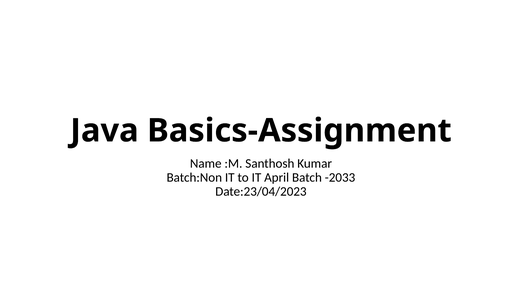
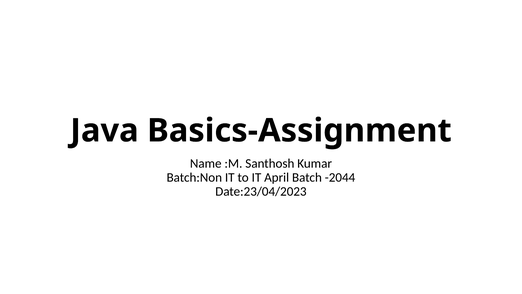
-2033: -2033 -> -2044
